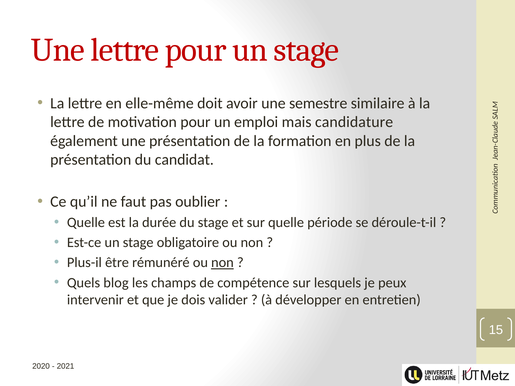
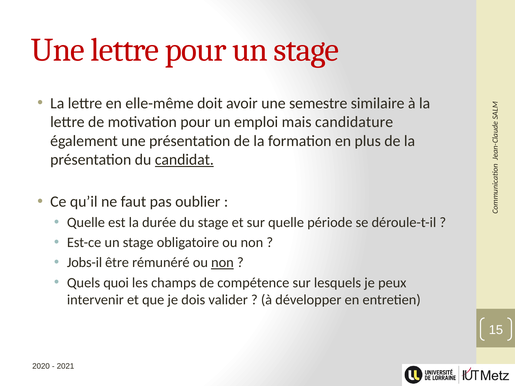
candidat underline: none -> present
Plus-il: Plus-il -> Jobs-il
blog: blog -> quoi
